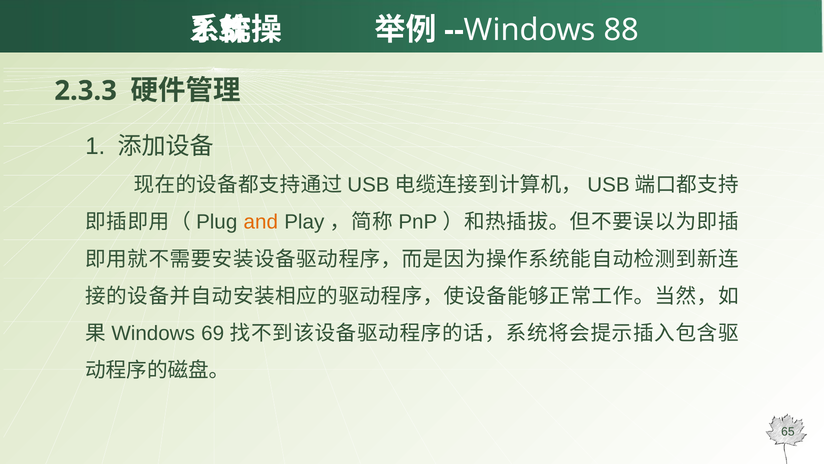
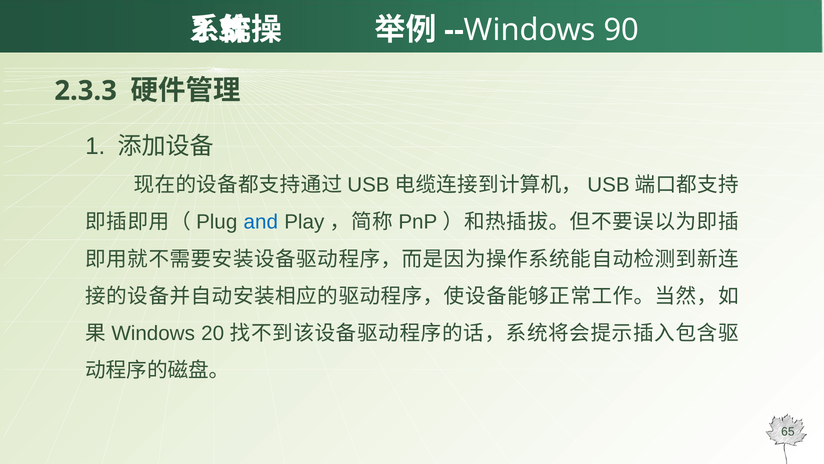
88: 88 -> 90
and colour: orange -> blue
69: 69 -> 20
